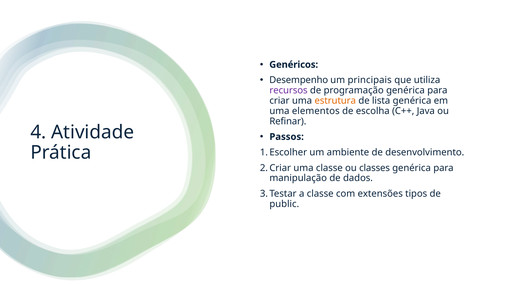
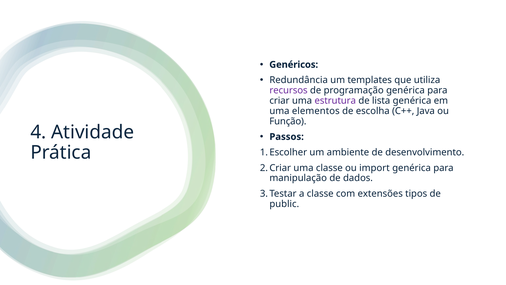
Desempenho: Desempenho -> Redundância
principais: principais -> templates
estrutura colour: orange -> purple
Refinar: Refinar -> Função
classes: classes -> import
